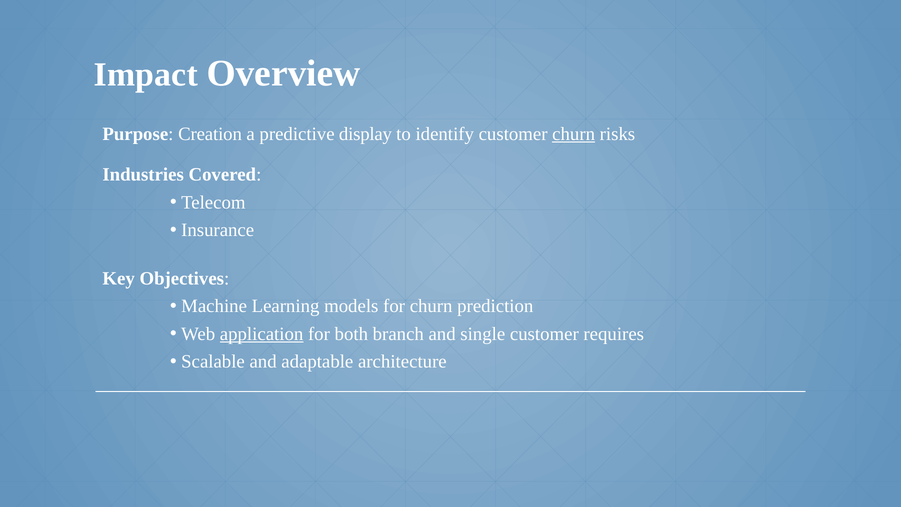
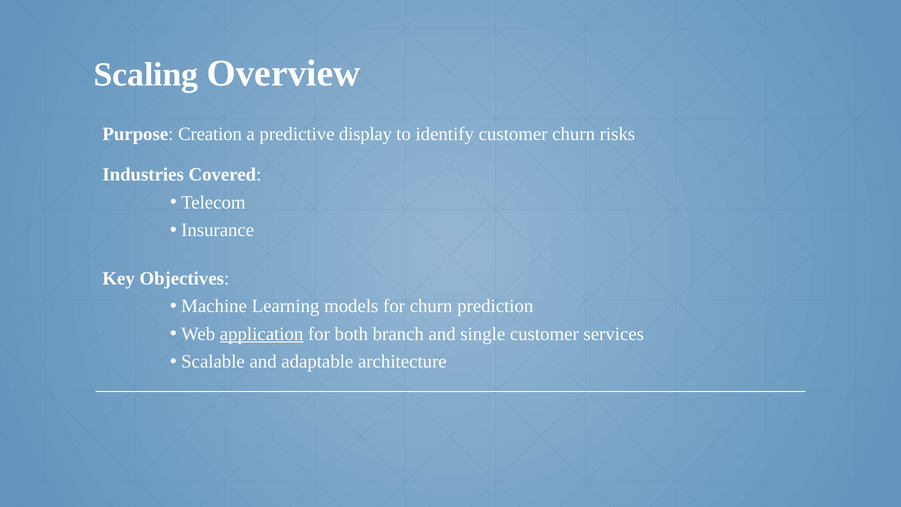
Impact: Impact -> Scaling
churn at (574, 134) underline: present -> none
requires: requires -> services
